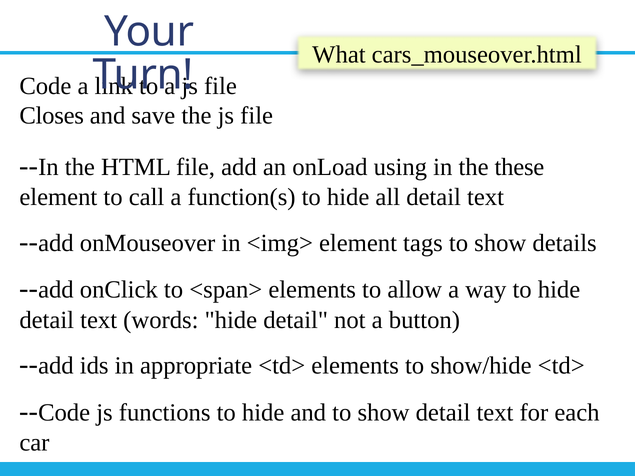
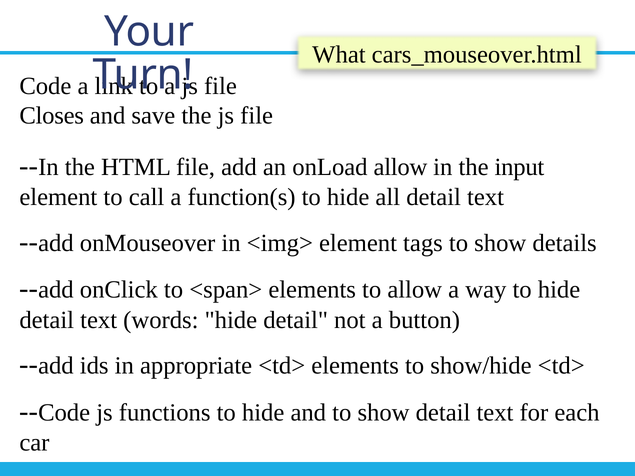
onLoad using: using -> allow
these: these -> input
